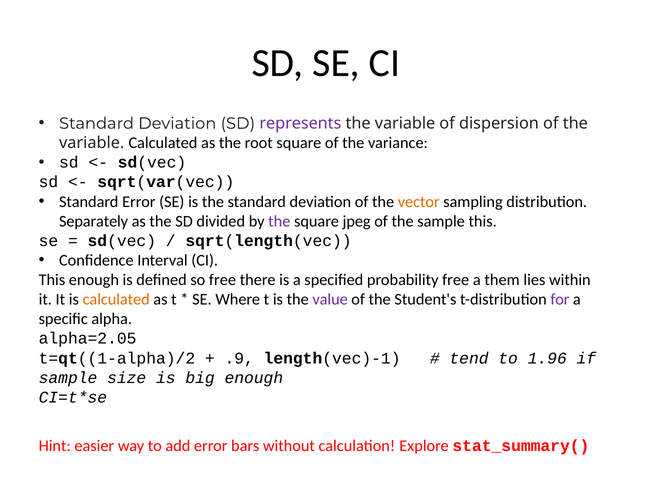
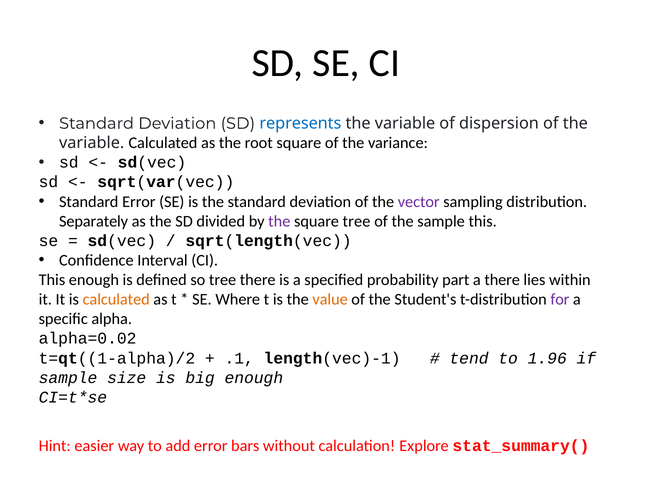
represents colour: purple -> blue
vector colour: orange -> purple
square jpeg: jpeg -> tree
so free: free -> tree
probability free: free -> part
a them: them -> there
value colour: purple -> orange
alpha=2.05: alpha=2.05 -> alpha=0.02
.9: .9 -> .1
